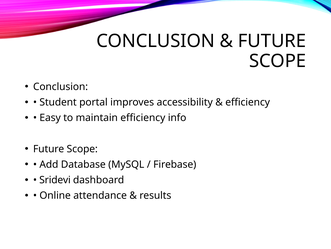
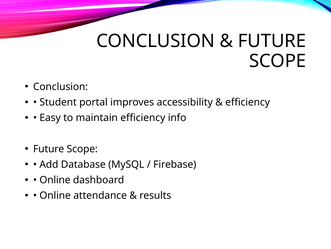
Sridevi at (55, 180): Sridevi -> Online
